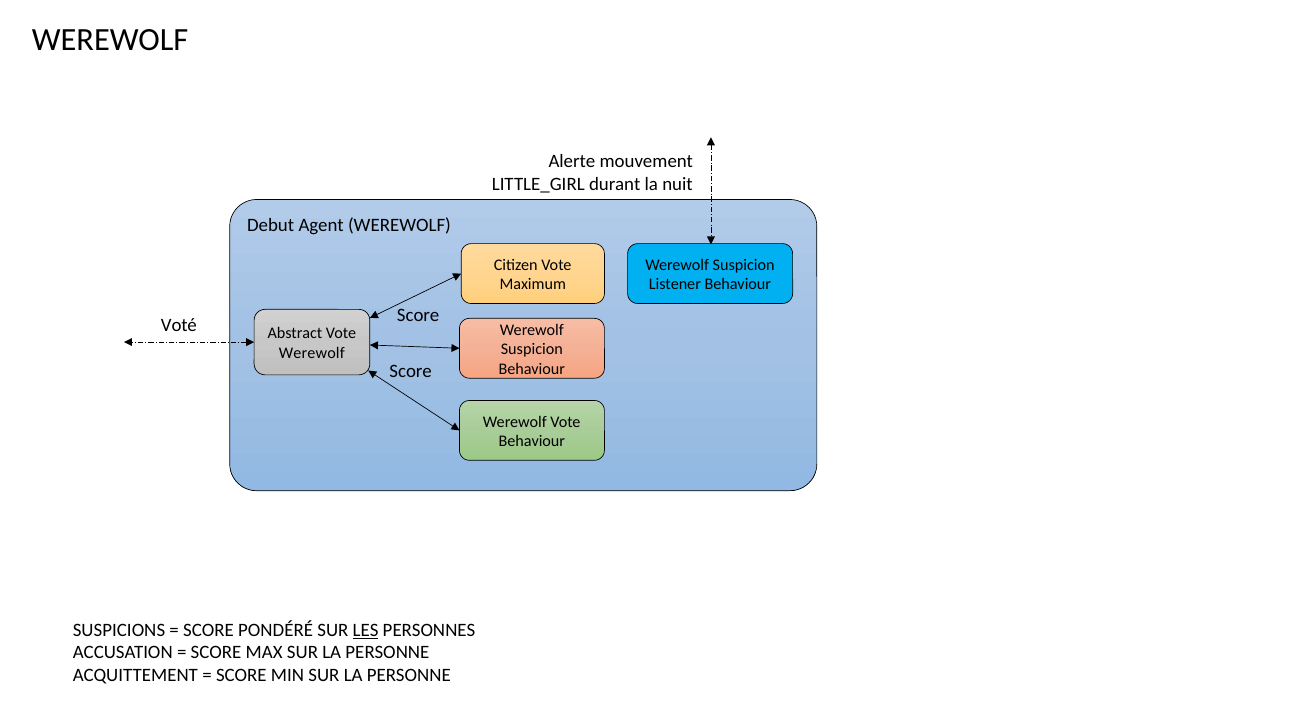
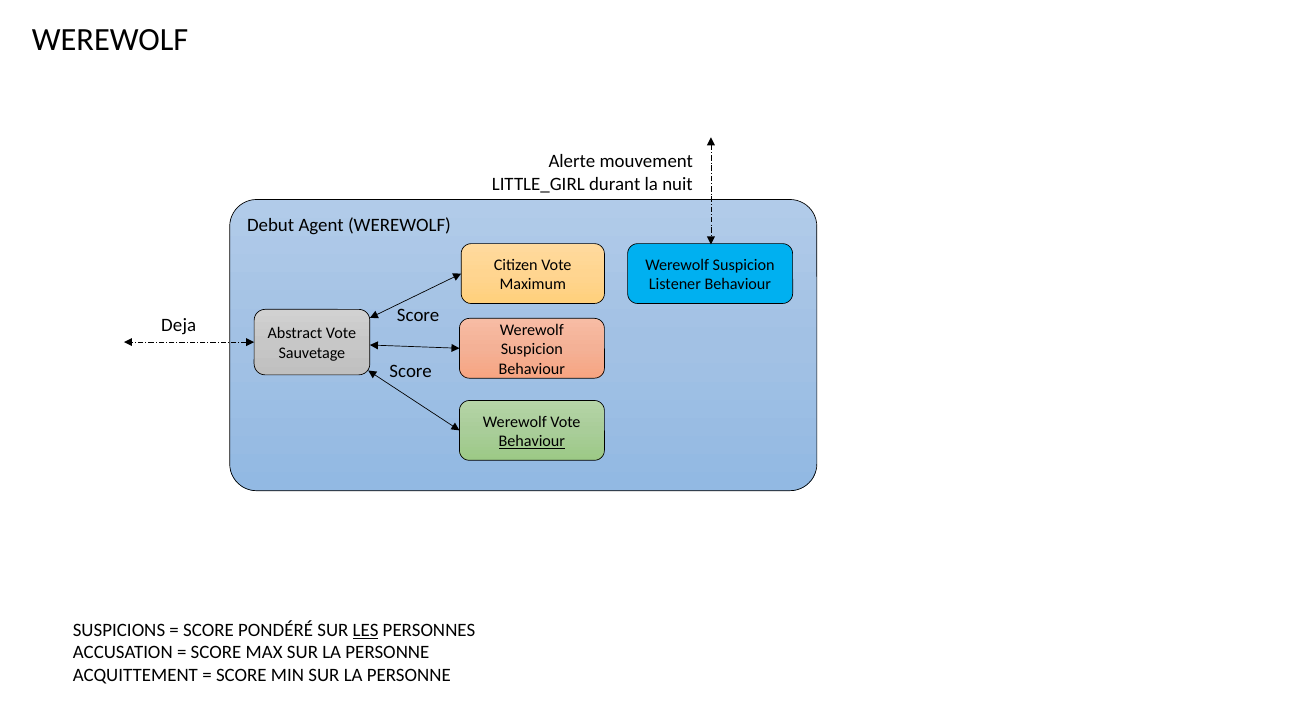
Voté: Voté -> Deja
Werewolf at (312, 353): Werewolf -> Sauvetage
Behaviour at (532, 441) underline: none -> present
